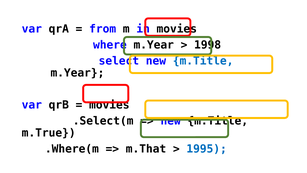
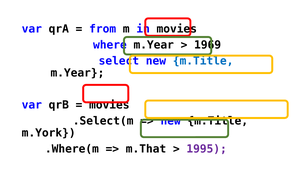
1998: 1998 -> 1969
m.True: m.True -> m.York
1995 colour: blue -> purple
